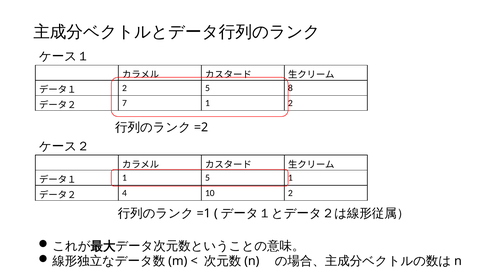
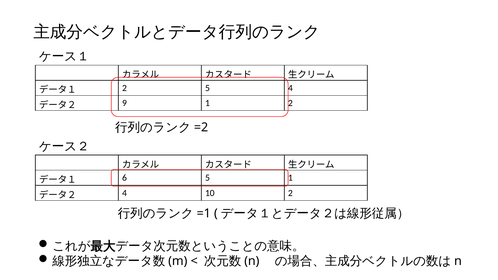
5 8: 8 -> 4
7: 7 -> 9
1 at (124, 178): 1 -> 6
